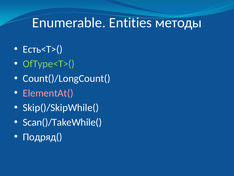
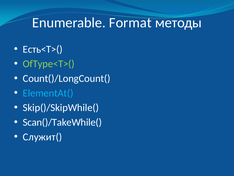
Entities: Entities -> Format
ElementAt( colour: pink -> light blue
Подряд(: Подряд( -> Служит(
